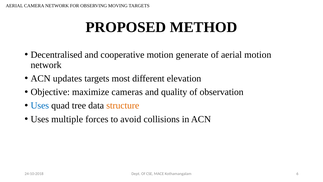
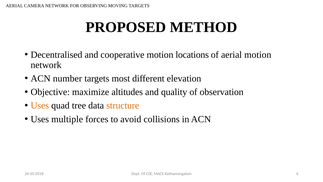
generate: generate -> locations
updates: updates -> number
cameras: cameras -> altitudes
Uses at (40, 105) colour: blue -> orange
